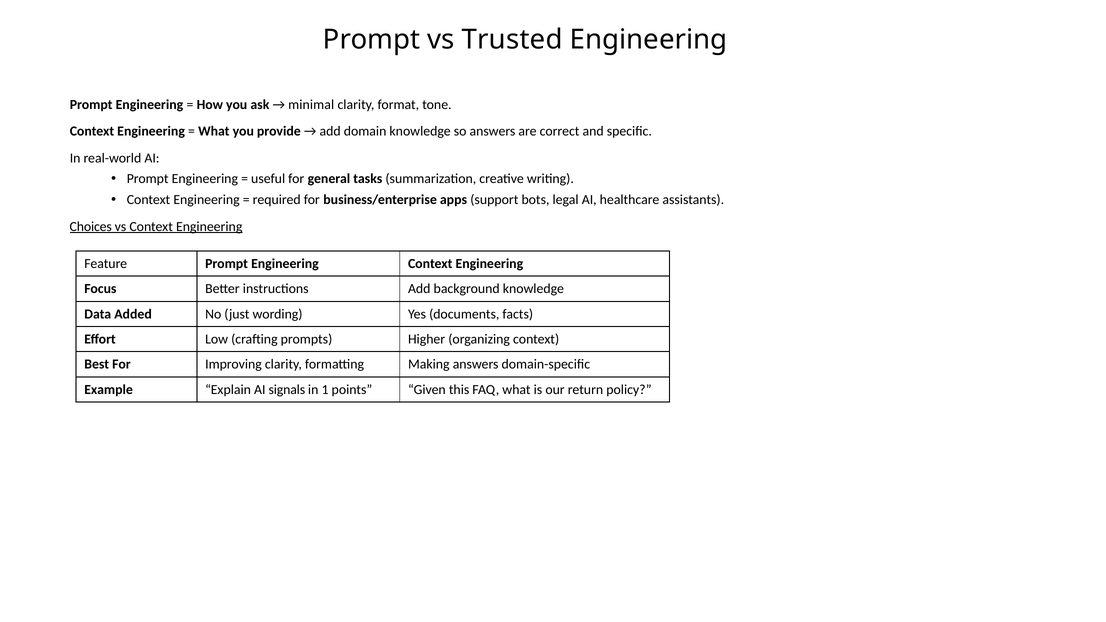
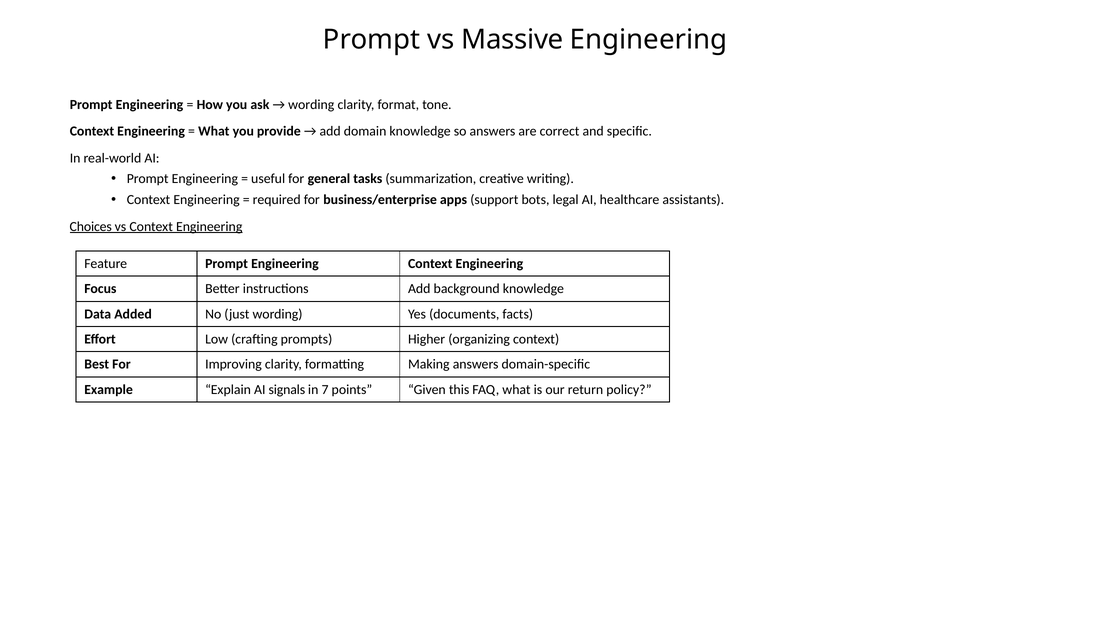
Trusted: Trusted -> Massive
minimal at (311, 105): minimal -> wording
1: 1 -> 7
